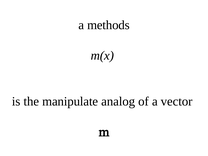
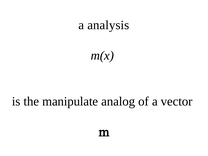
methods: methods -> analysis
